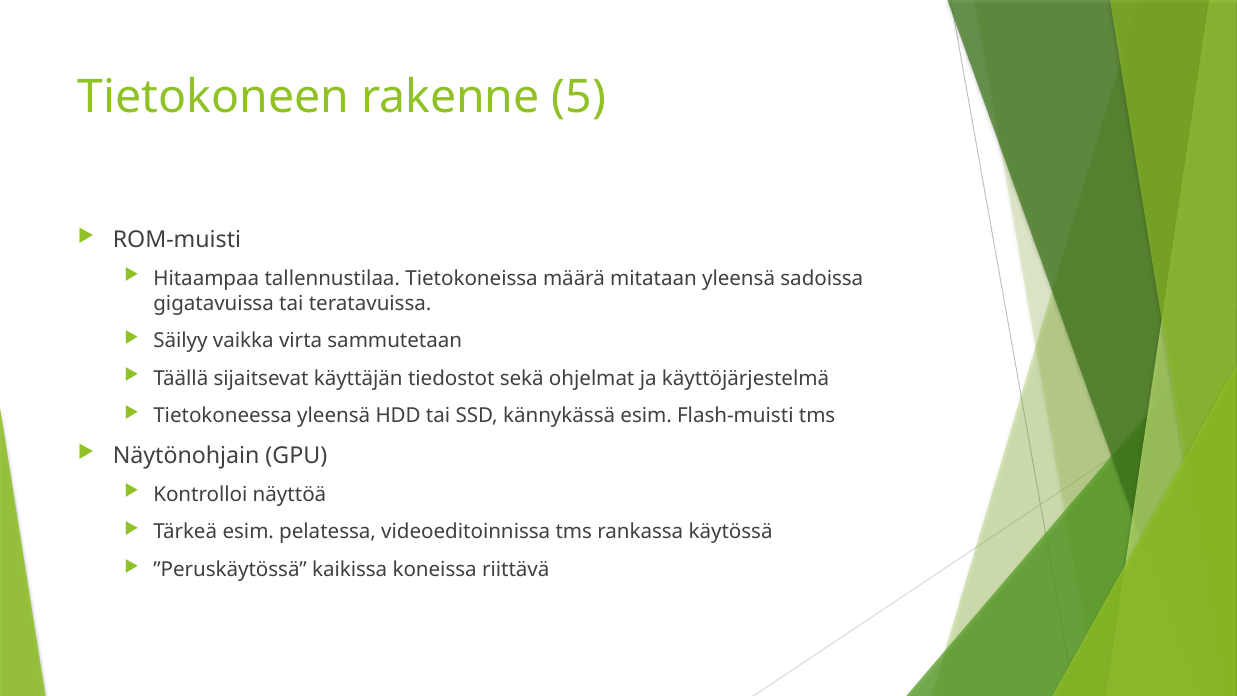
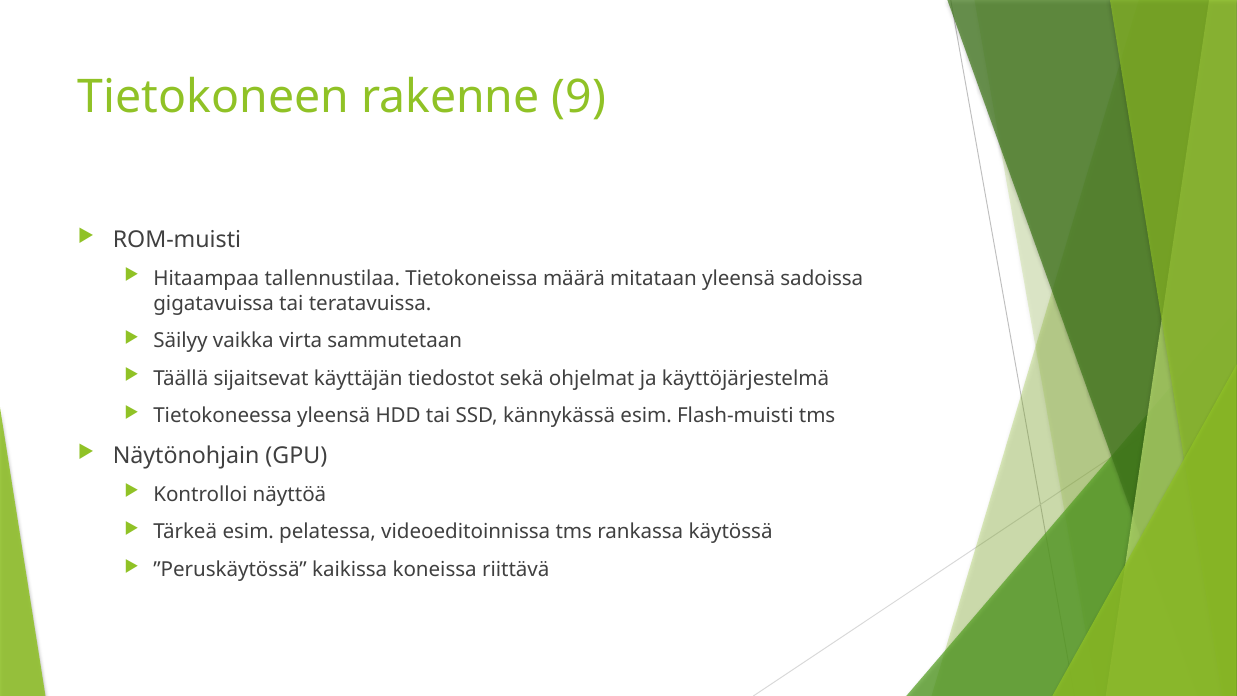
5: 5 -> 9
